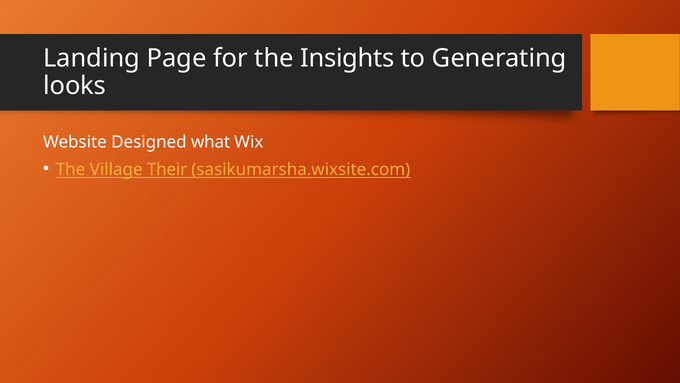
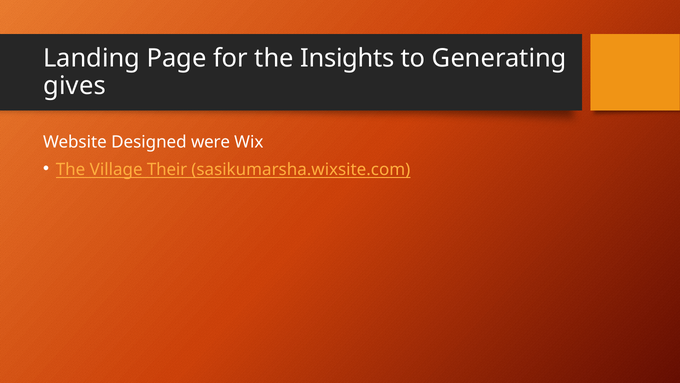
looks: looks -> gives
what: what -> were
